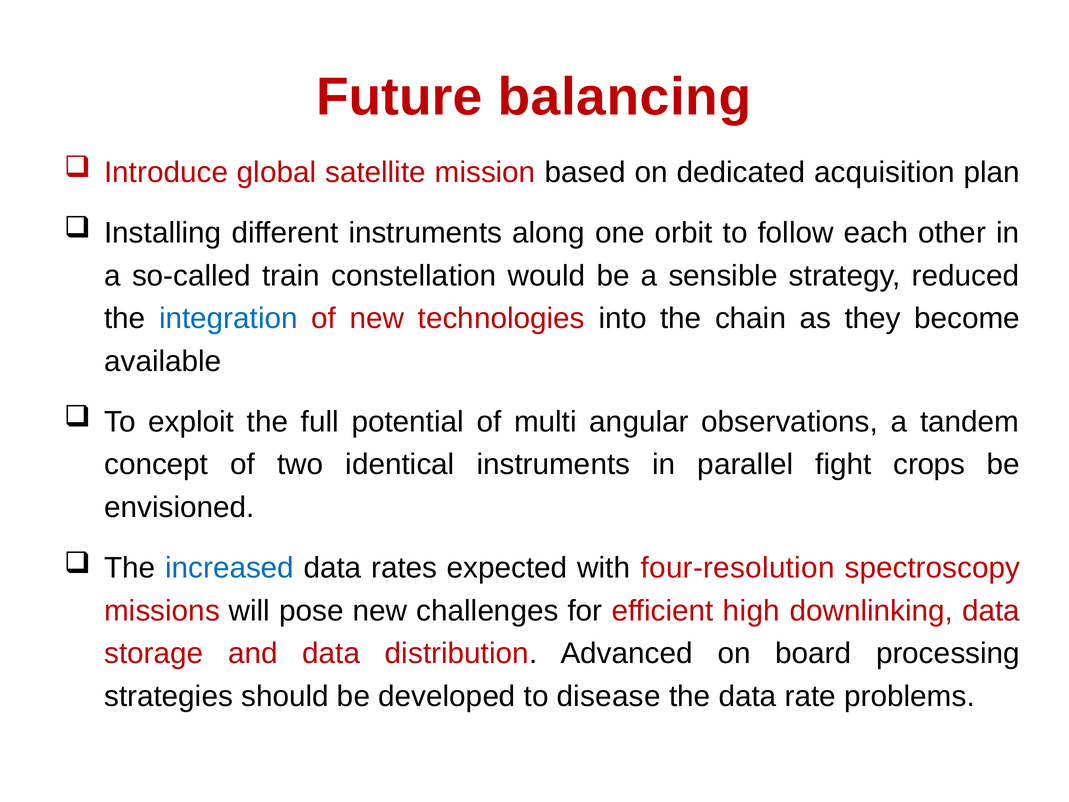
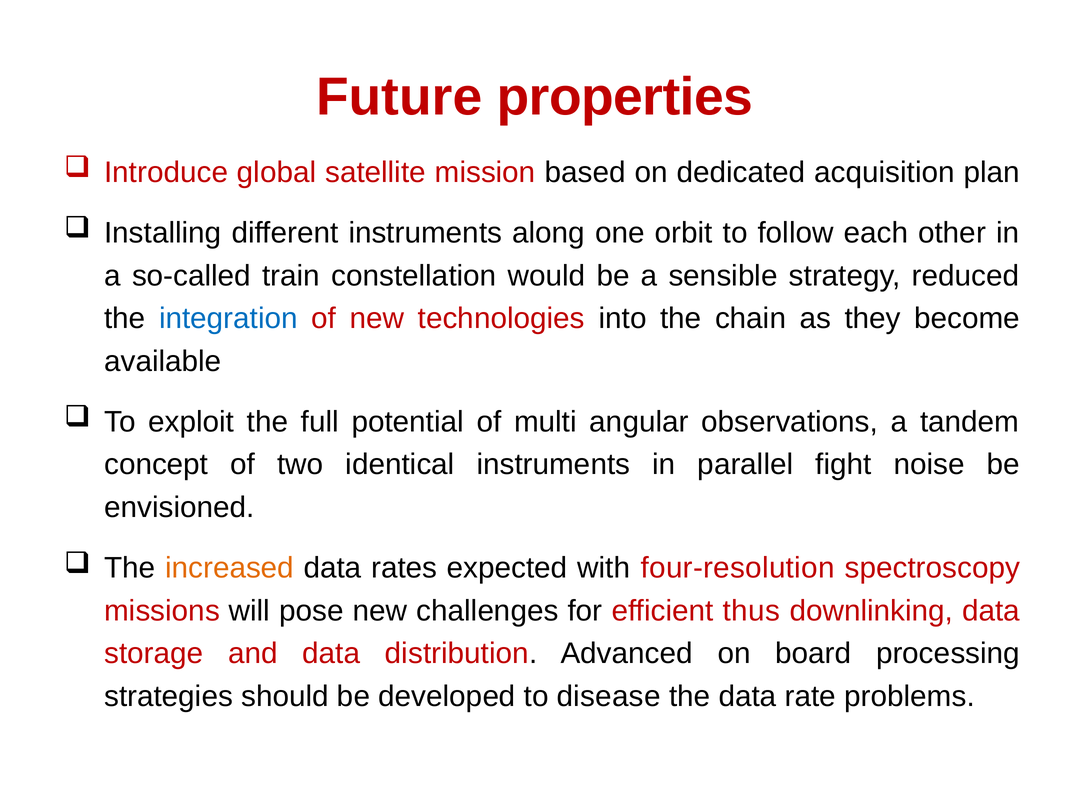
balancing: balancing -> properties
crops: crops -> noise
increased colour: blue -> orange
high: high -> thus
